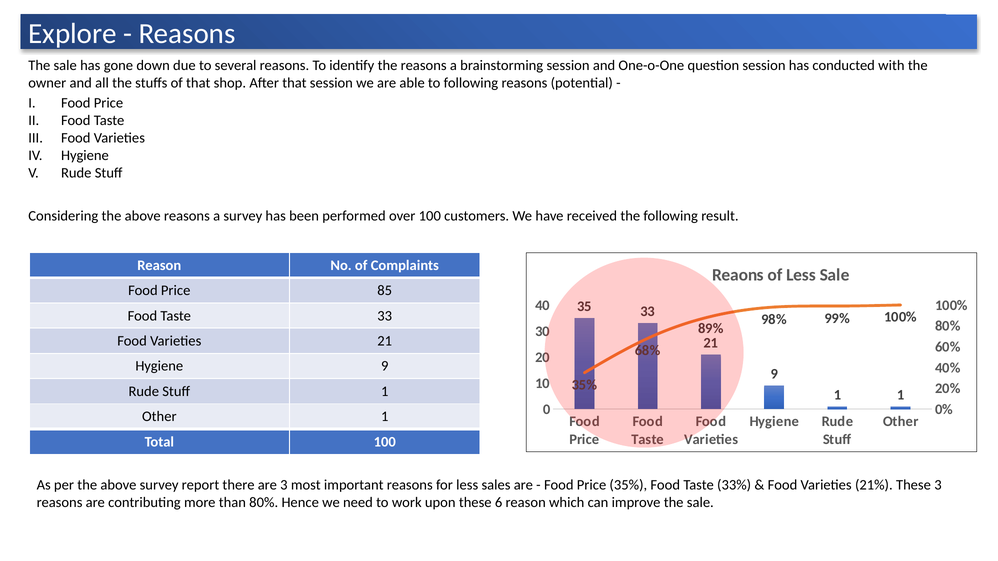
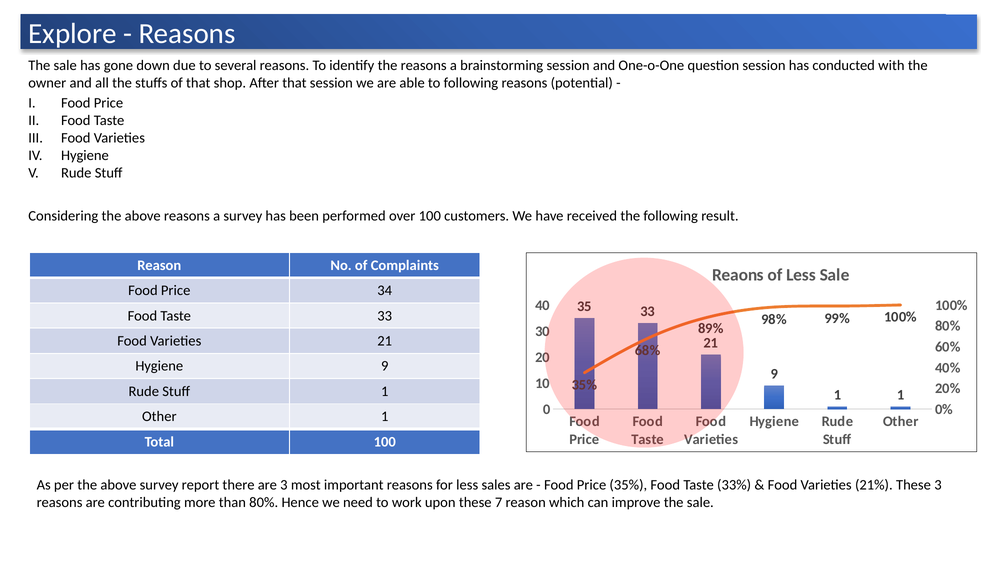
85: 85 -> 34
6: 6 -> 7
